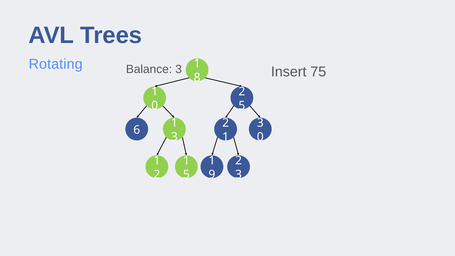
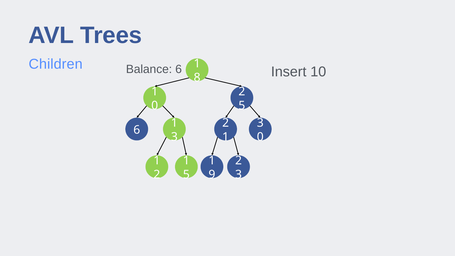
Rotating: Rotating -> Children
Balance 3: 3 -> 6
75: 75 -> 10
